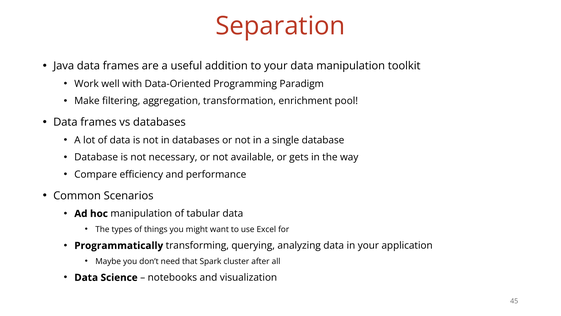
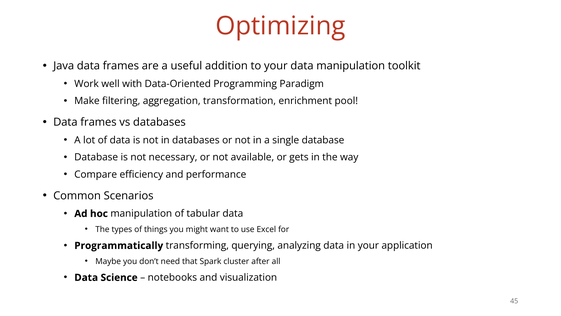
Separation: Separation -> Optimizing
